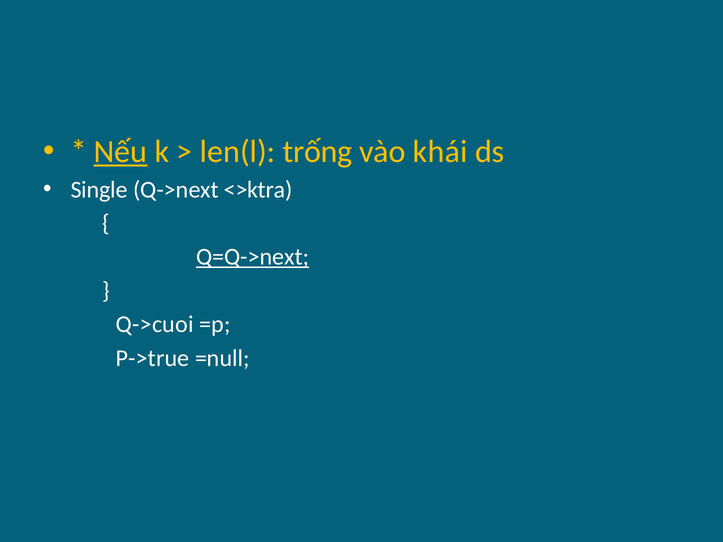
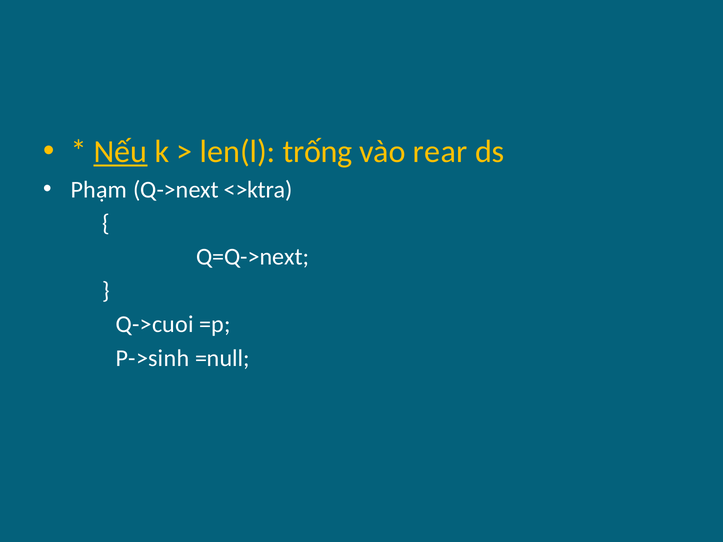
khái: khái -> rear
Single: Single -> Phạm
Q=Q->next underline: present -> none
P->true: P->true -> P->sinh
